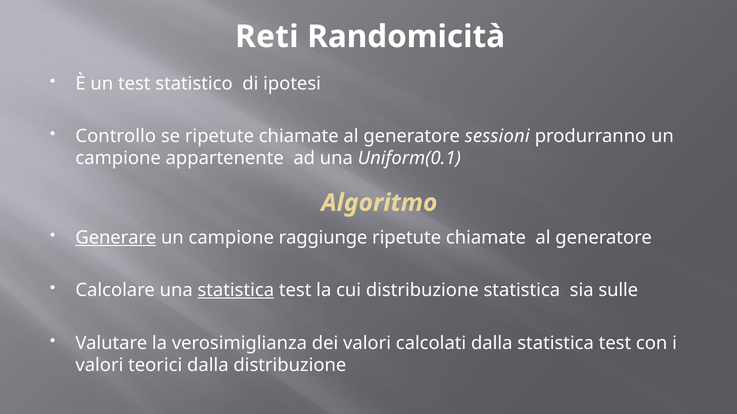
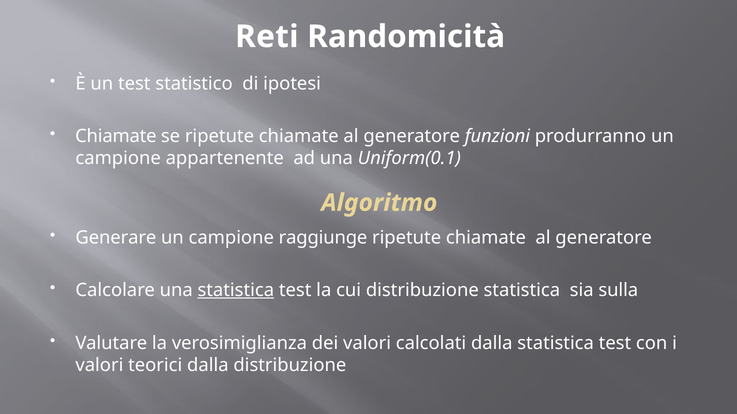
Controllo at (116, 136): Controllo -> Chiamate
sessioni: sessioni -> funzioni
Generare underline: present -> none
sulle: sulle -> sulla
